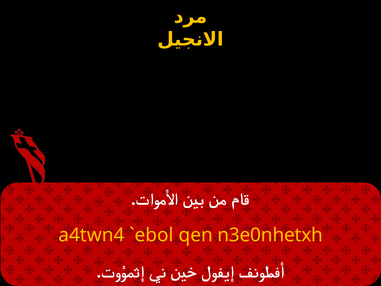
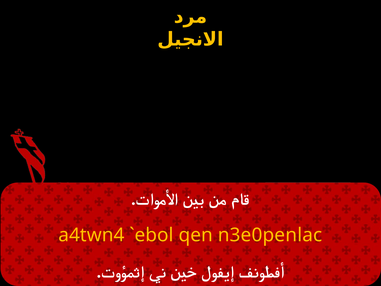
n3e0nhetxh: n3e0nhetxh -> n3e0penlac
